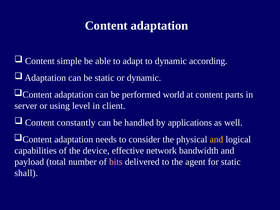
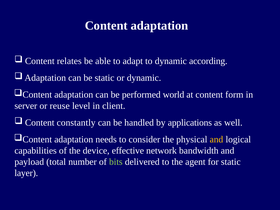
simple: simple -> relates
parts: parts -> form
using: using -> reuse
bits colour: pink -> light green
shall: shall -> layer
